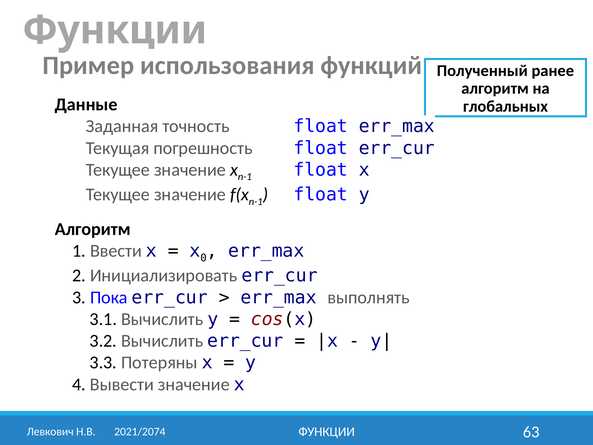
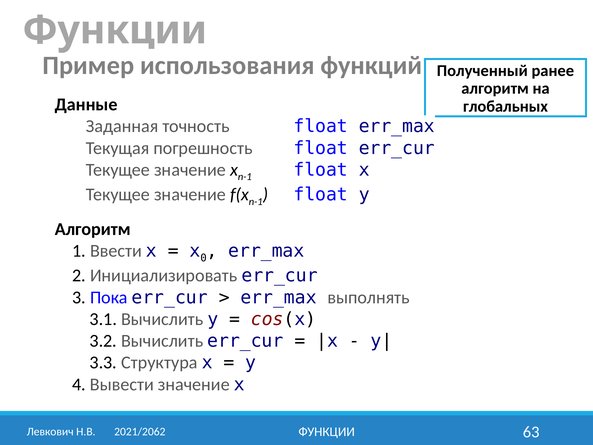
Потеряны: Потеряны -> Структура
2021/2074: 2021/2074 -> 2021/2062
